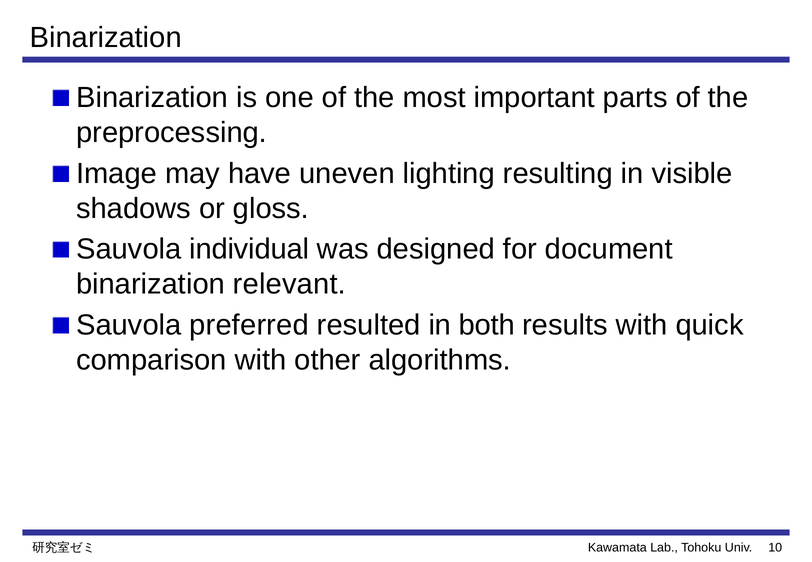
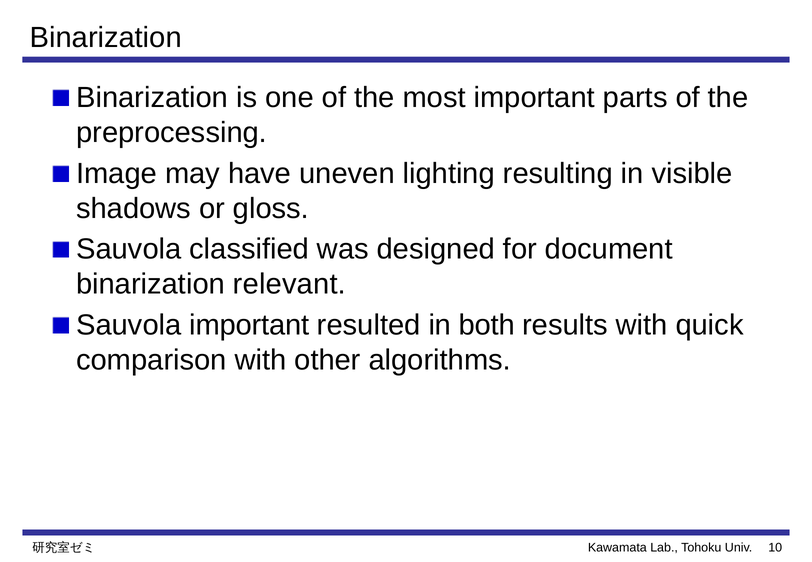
individual: individual -> classified
Sauvola preferred: preferred -> important
